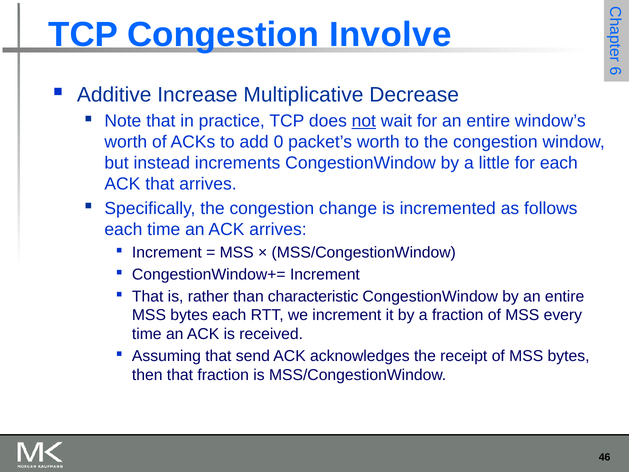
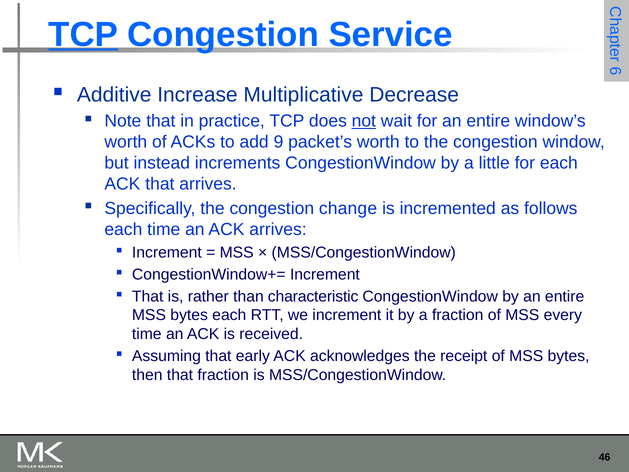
TCP at (83, 35) underline: none -> present
Involve: Involve -> Service
0: 0 -> 9
send: send -> early
